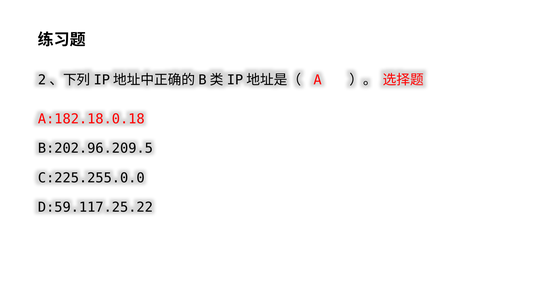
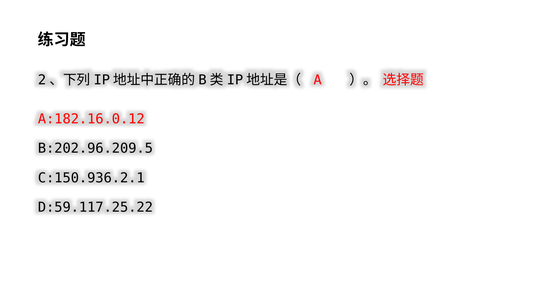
A:182.18.0.18: A:182.18.0.18 -> A:182.16.0.12
C:225.255.0.0: C:225.255.0.0 -> C:150.936.2.1
